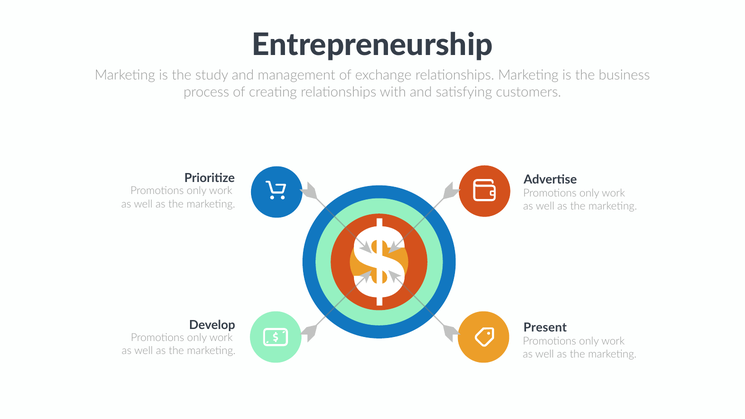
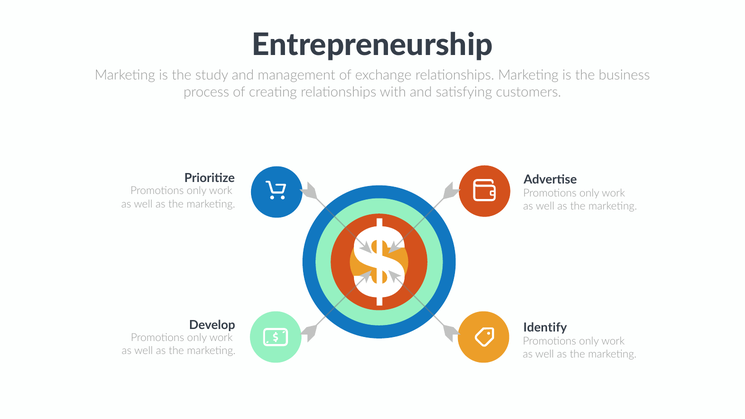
Present: Present -> Identify
